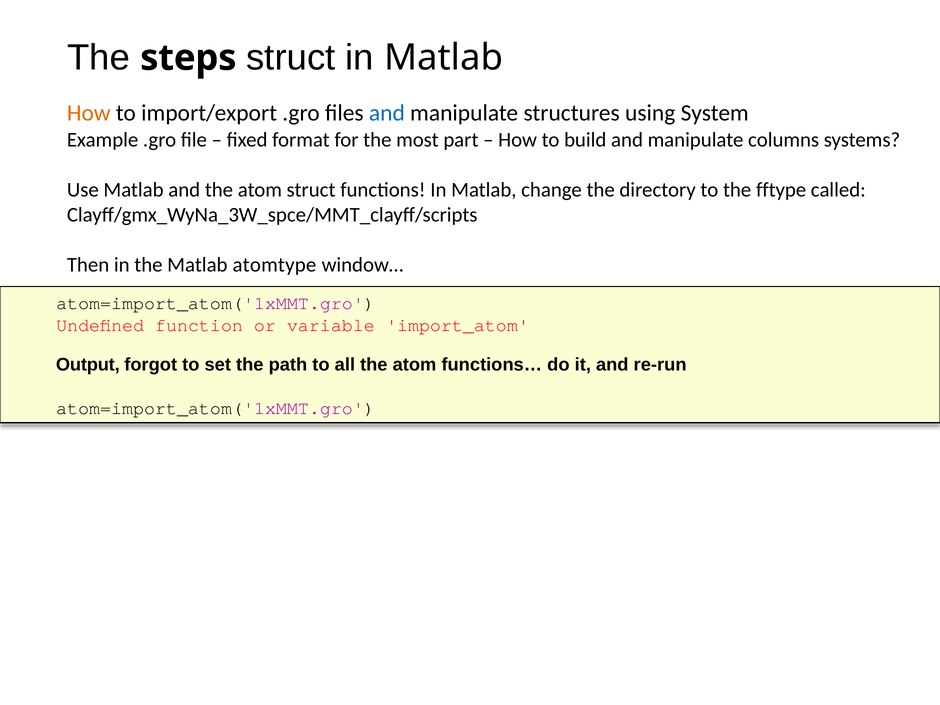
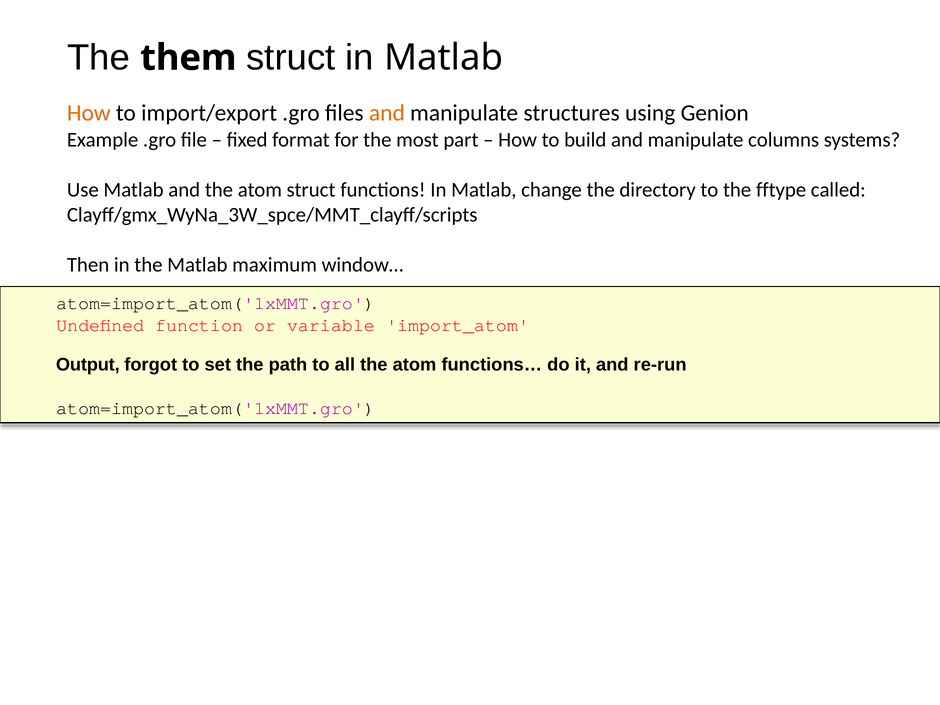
steps: steps -> them
and at (387, 113) colour: blue -> orange
System: System -> Genion
atomtype: atomtype -> maximum
